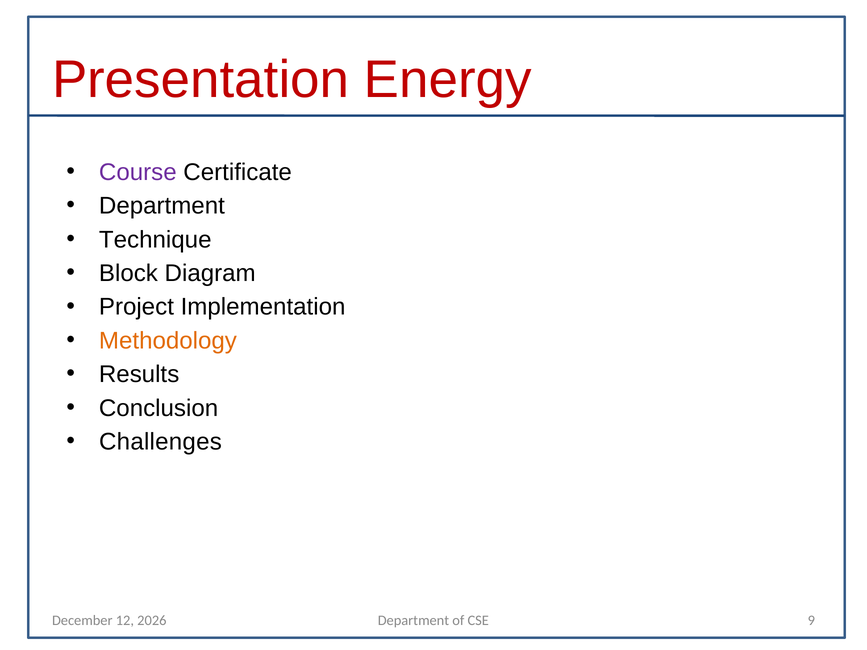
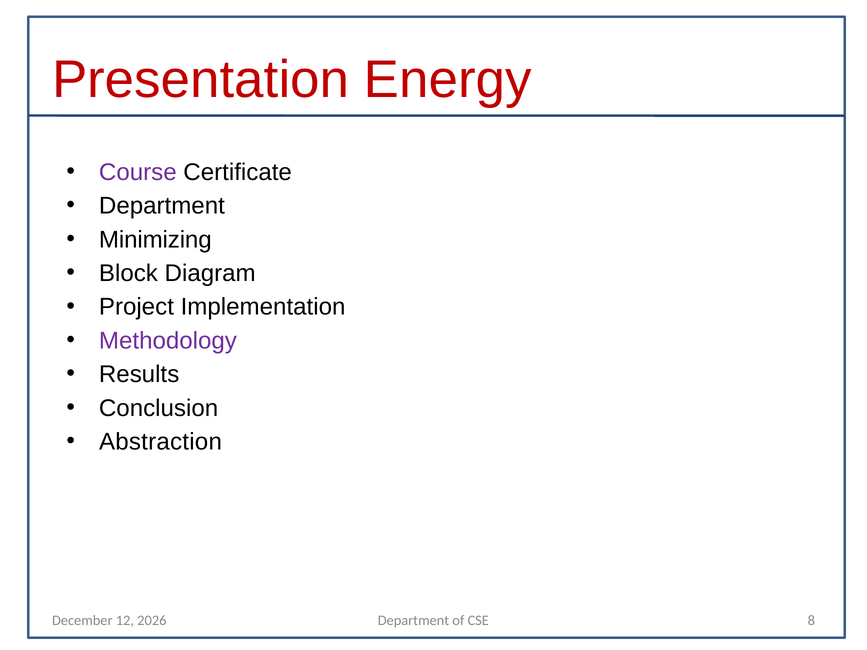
Technique: Technique -> Minimizing
Methodology colour: orange -> purple
Challenges: Challenges -> Abstraction
9: 9 -> 8
